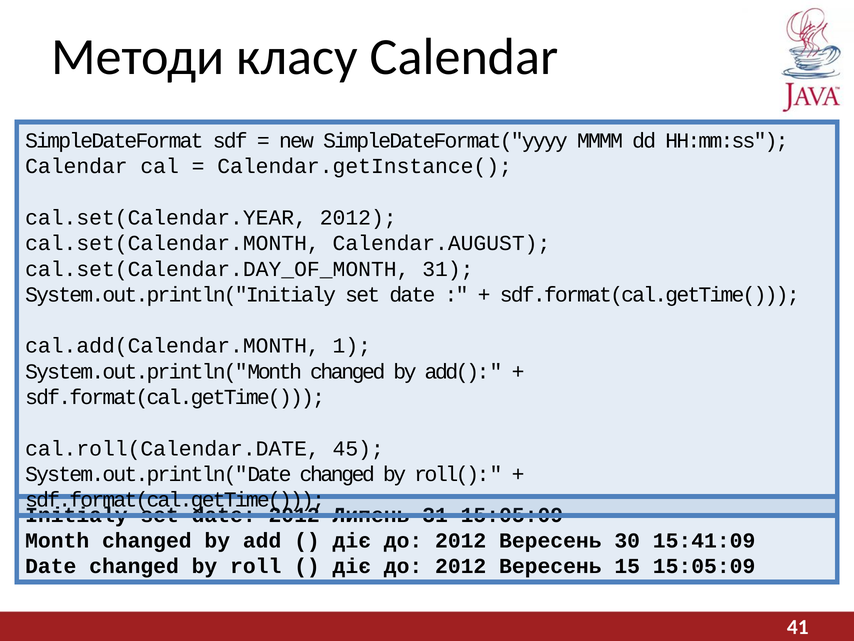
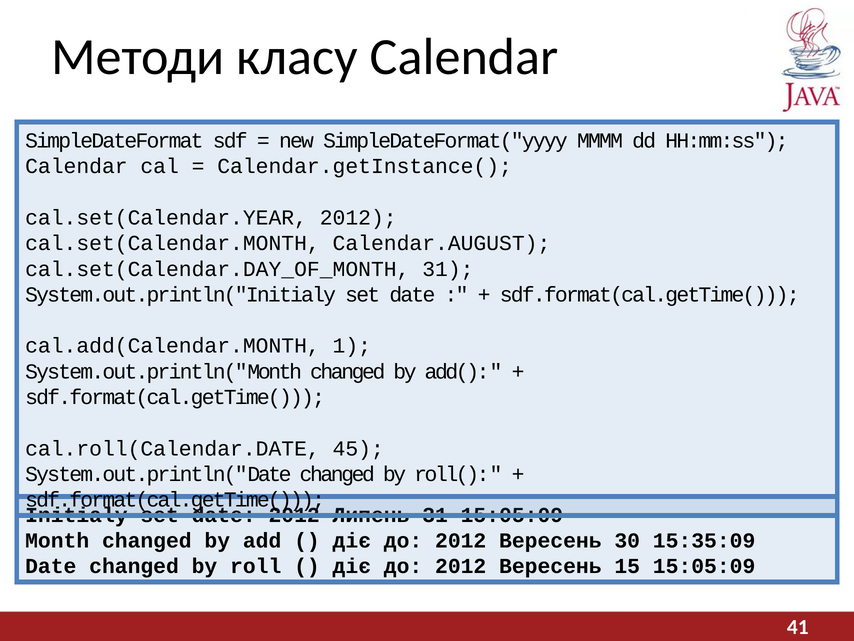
15:41:09: 15:41:09 -> 15:35:09
